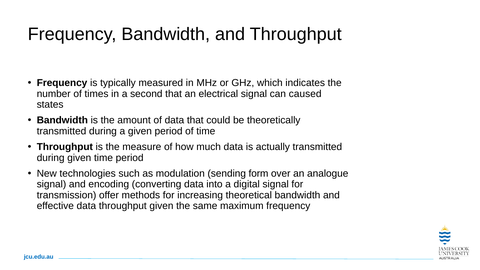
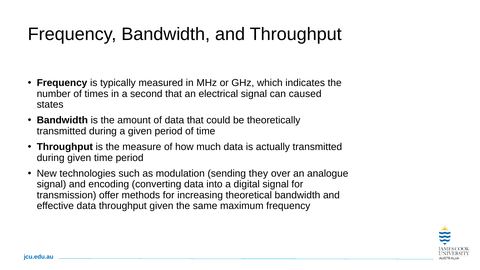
form: form -> they
